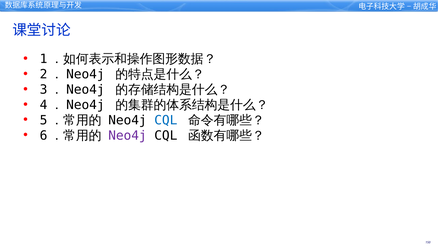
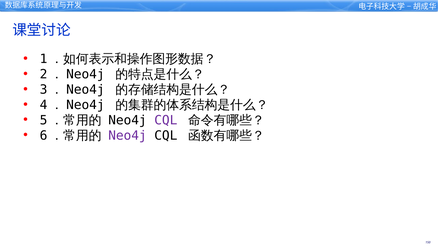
CQL at (166, 120) colour: blue -> purple
